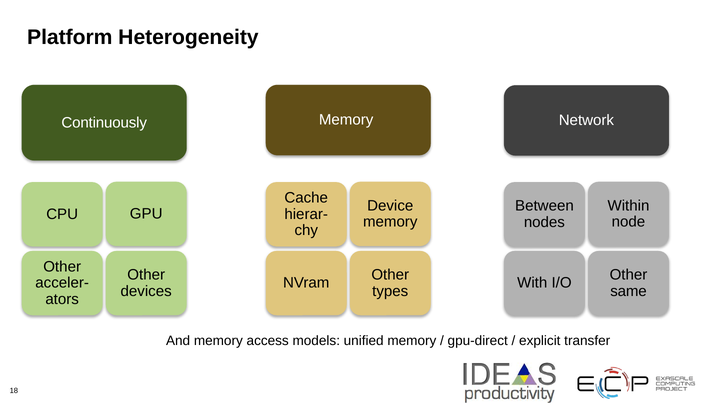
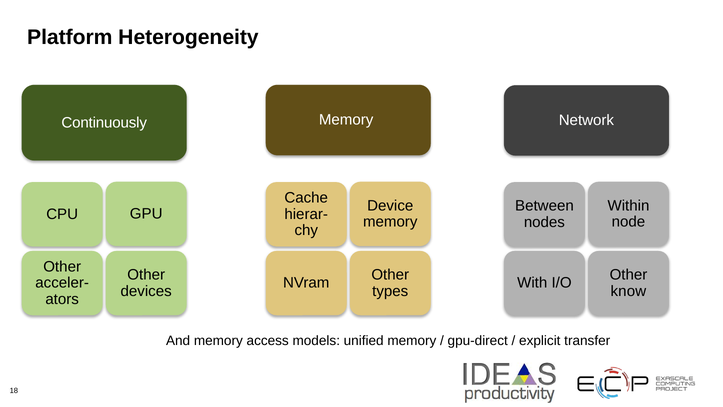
same: same -> know
